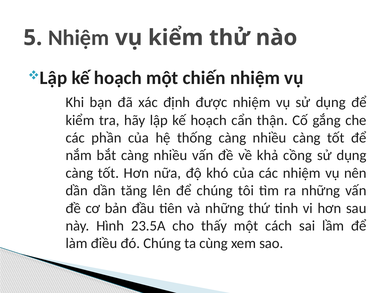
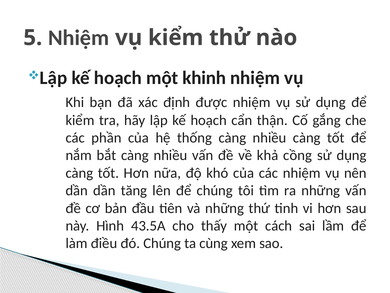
chiến: chiến -> khinh
23.5A: 23.5A -> 43.5A
